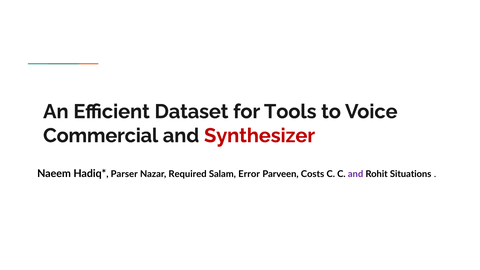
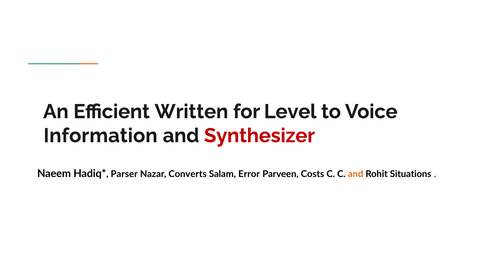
Dataset: Dataset -> Written
Tools: Tools -> Level
Commercial: Commercial -> Information
Required: Required -> Converts
and at (356, 174) colour: purple -> orange
